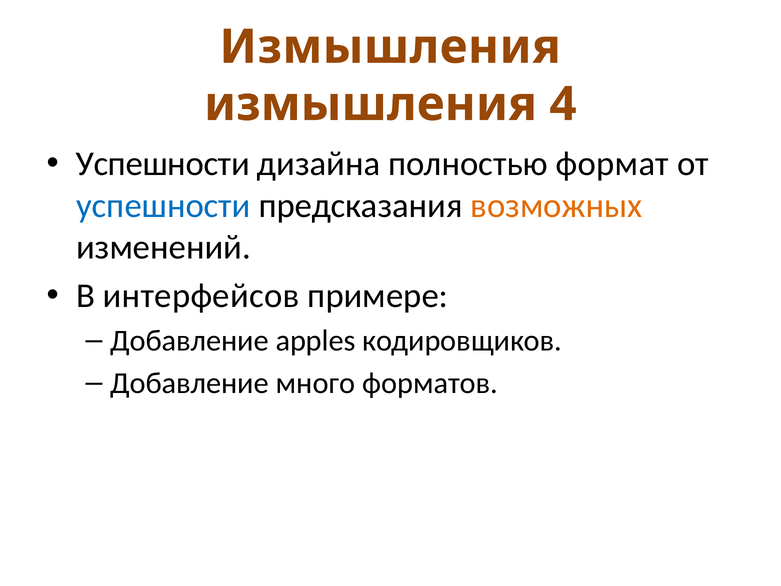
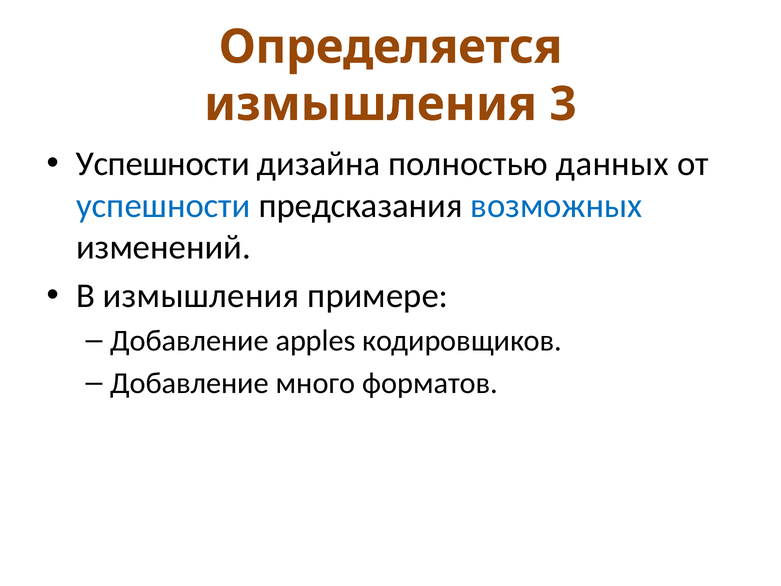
Измышления at (390, 47): Измышления -> Определяется
4: 4 -> 3
формат: формат -> данных
возможных colour: orange -> blue
В интерфейсов: интерфейсов -> измышления
